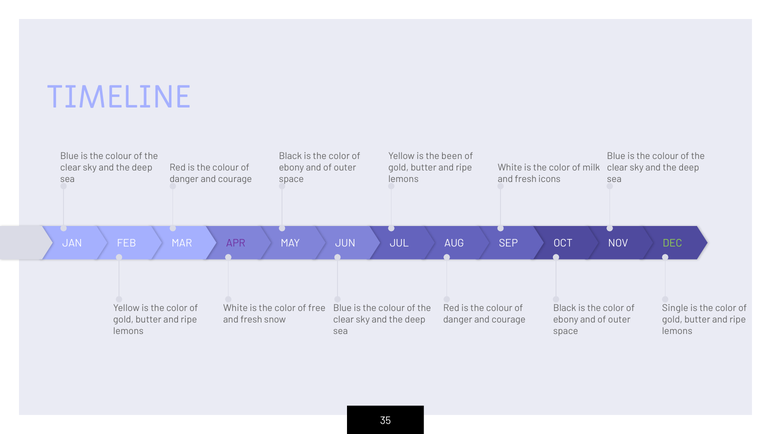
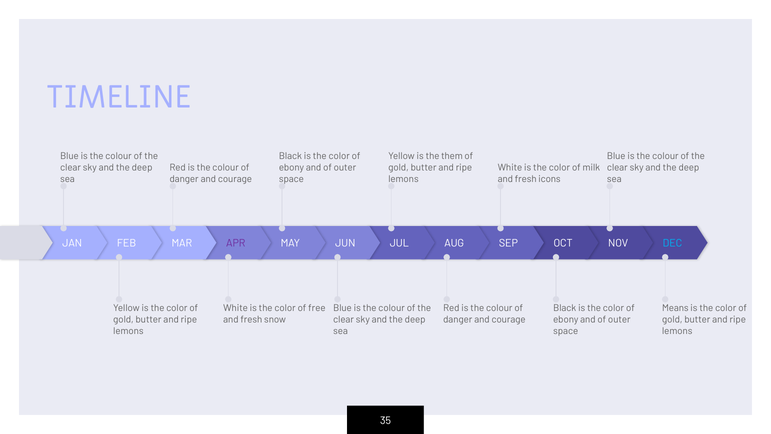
been: been -> them
DEC colour: light green -> light blue
Single: Single -> Means
